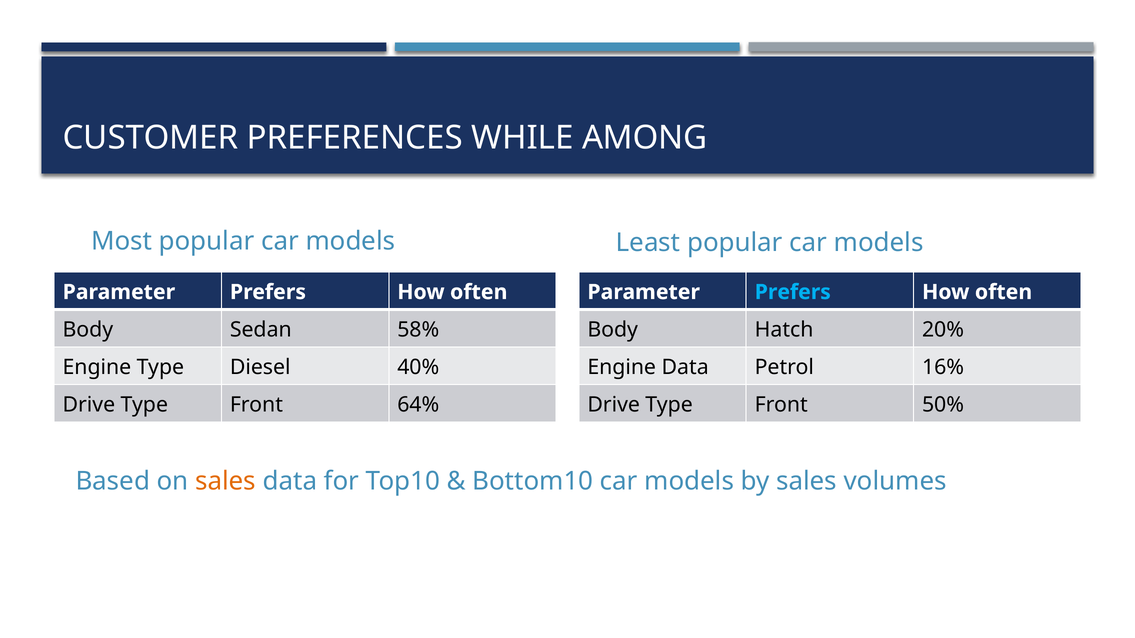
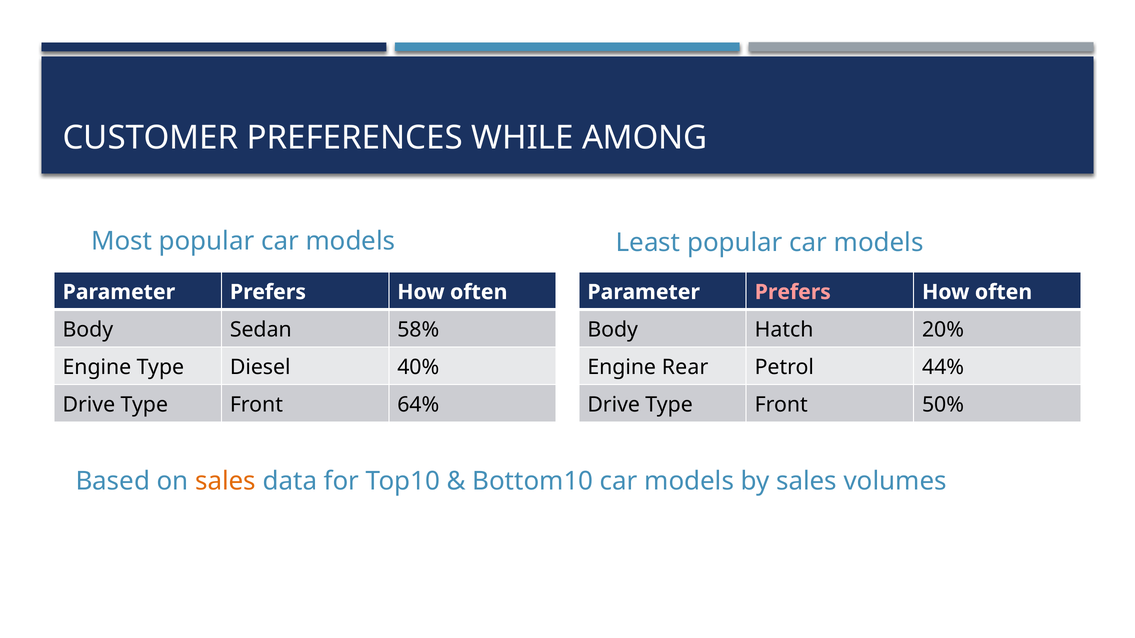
Prefers at (793, 292) colour: light blue -> pink
Engine Data: Data -> Rear
16%: 16% -> 44%
